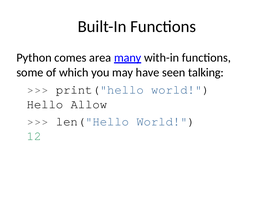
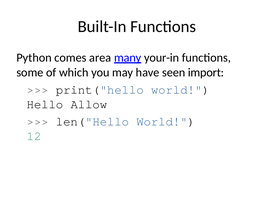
with-in: with-in -> your-in
talking: talking -> import
